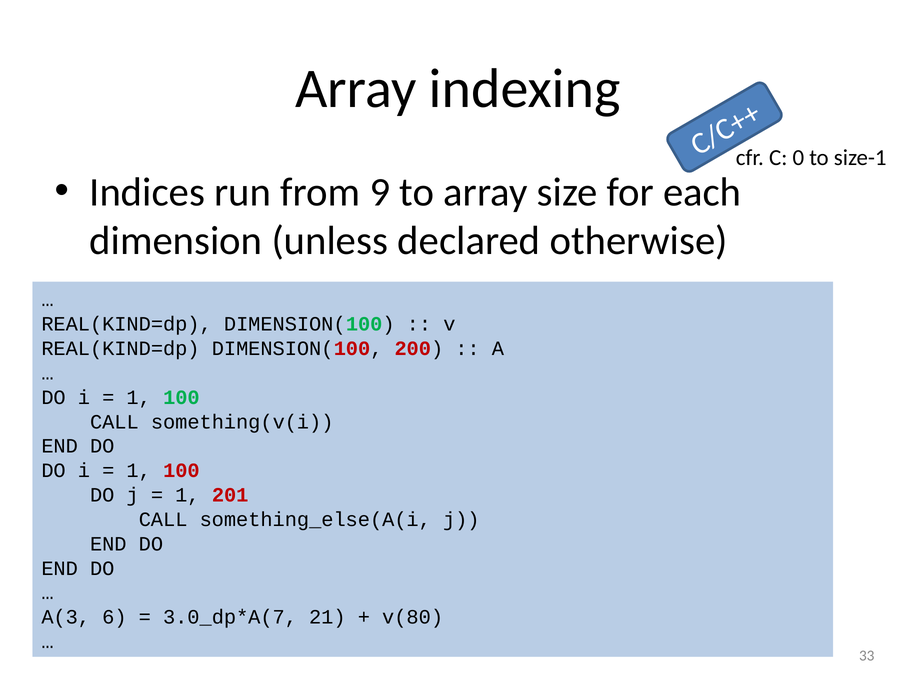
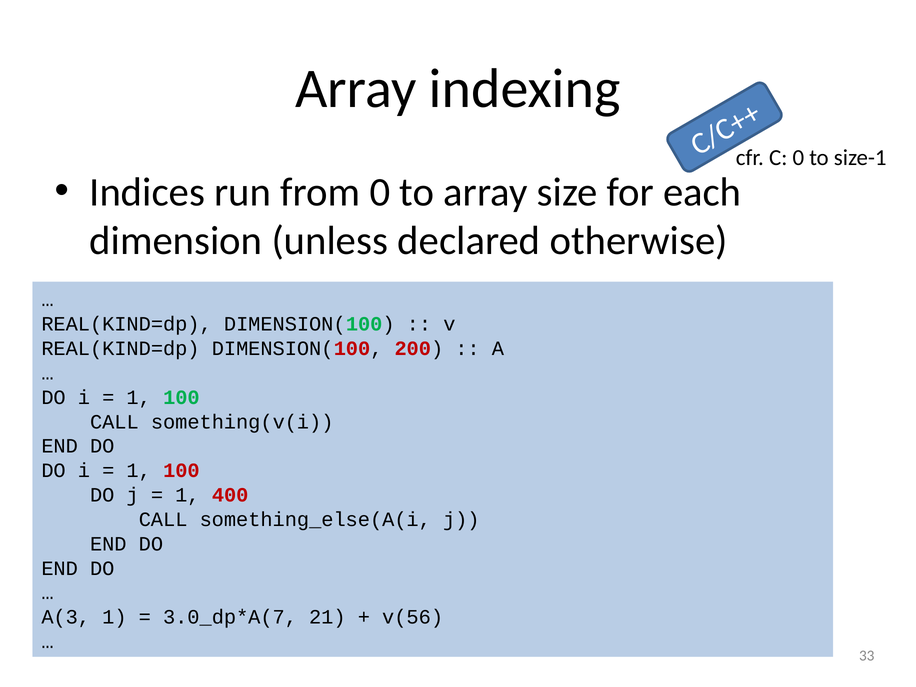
from 9: 9 -> 0
201: 201 -> 400
A(3 6: 6 -> 1
v(80: v(80 -> v(56
